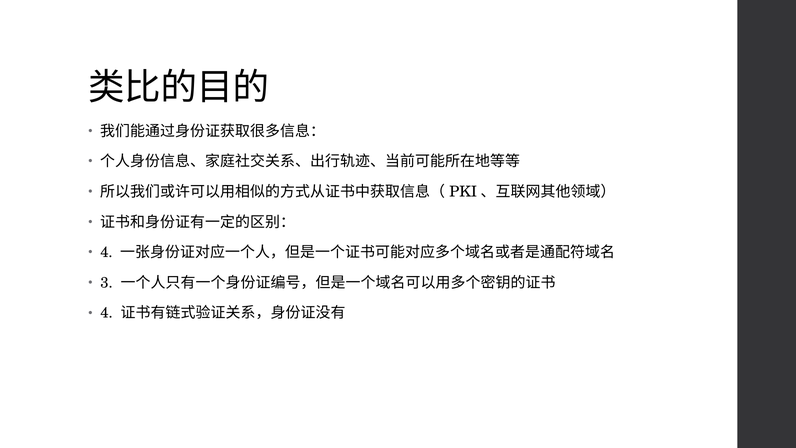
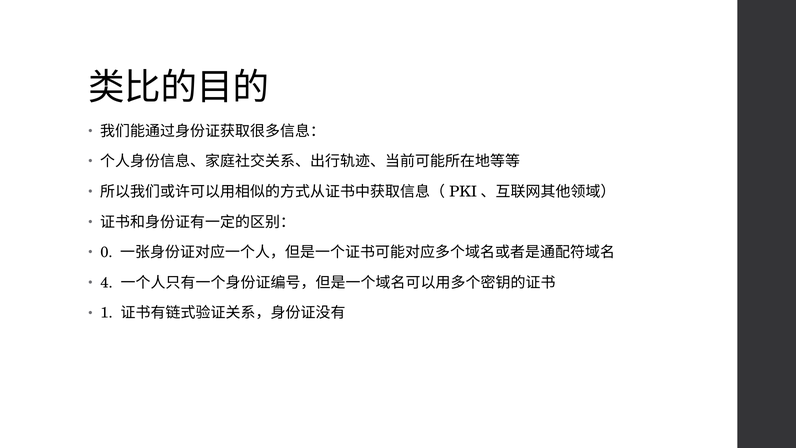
4 at (106, 252): 4 -> 0
3: 3 -> 4
4 at (107, 313): 4 -> 1
